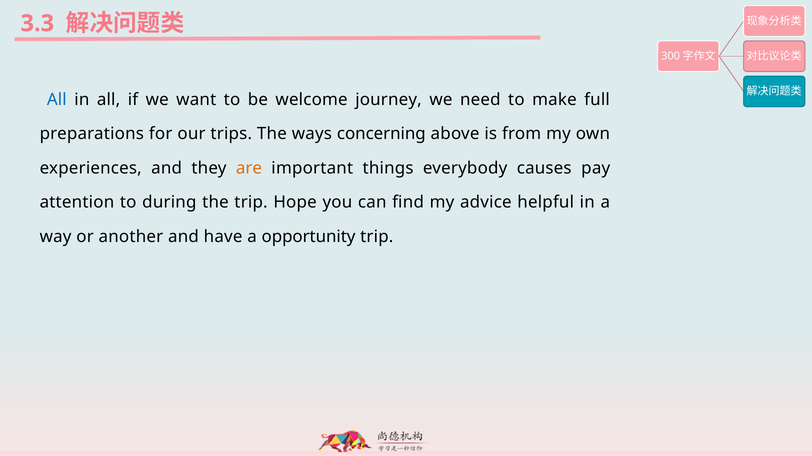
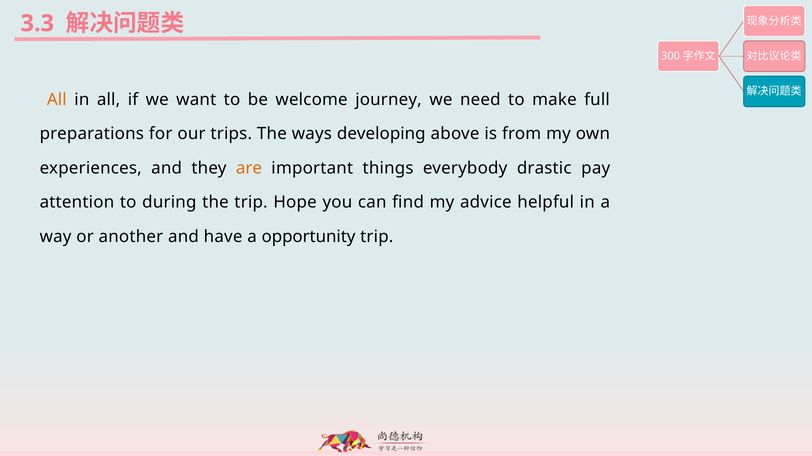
All at (57, 100) colour: blue -> orange
concerning: concerning -> developing
causes: causes -> drastic
